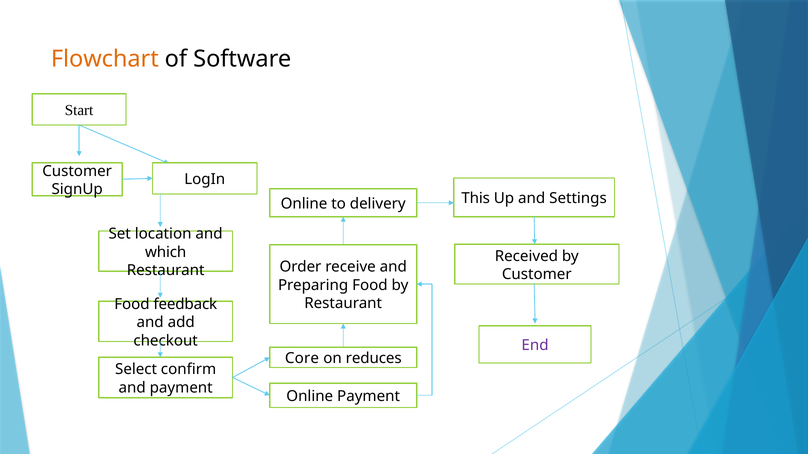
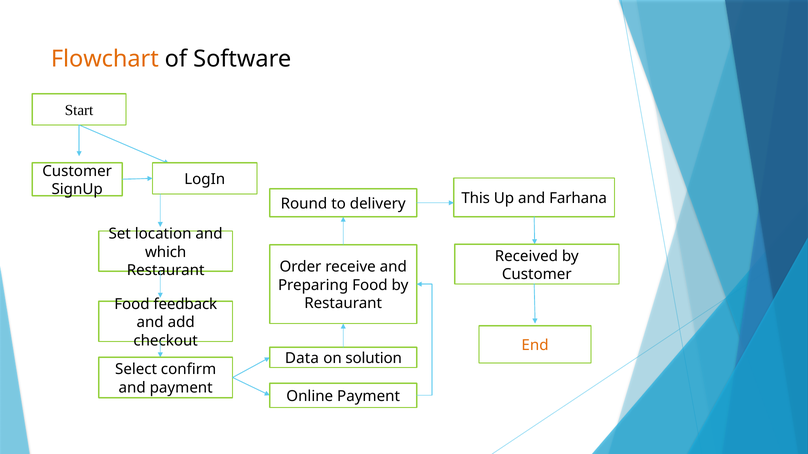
Online at (304, 204): Online -> Round
Settings: Settings -> Farhana
End colour: purple -> orange
Core: Core -> Data
reduces: reduces -> solution
